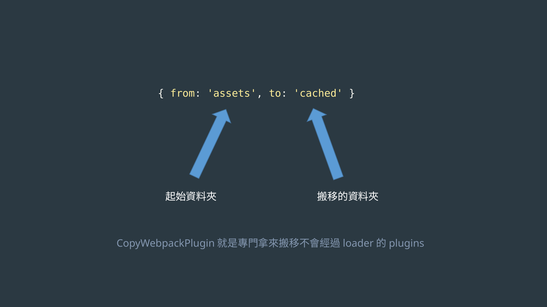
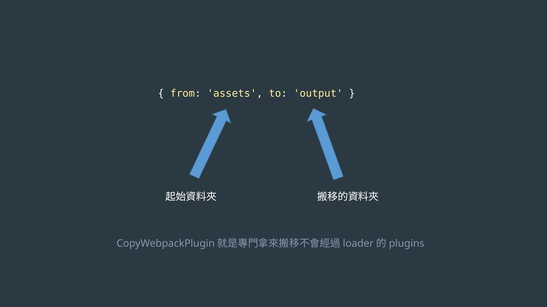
cached: cached -> output
